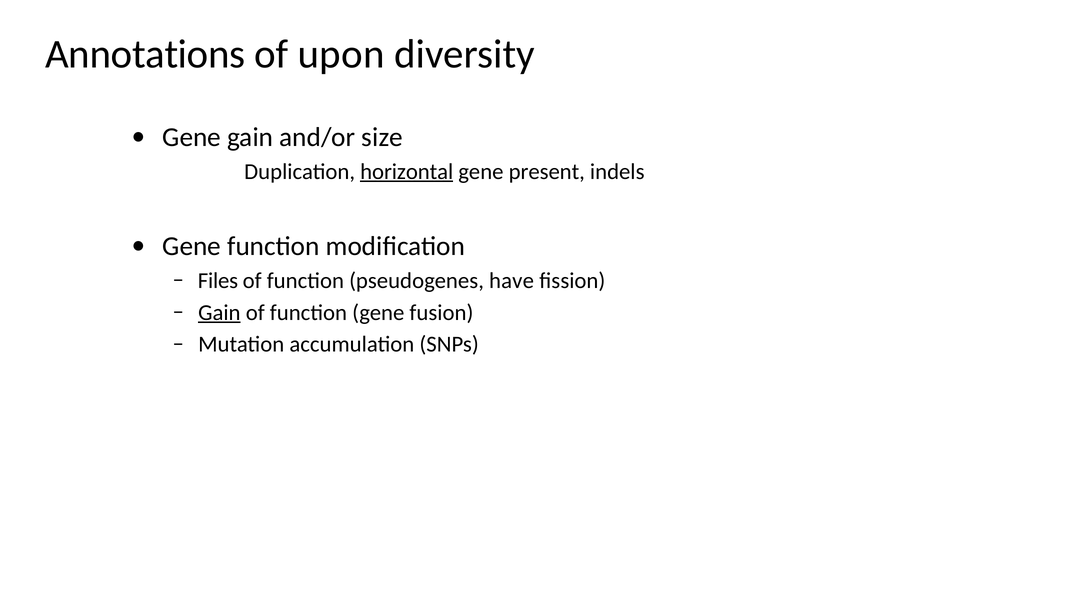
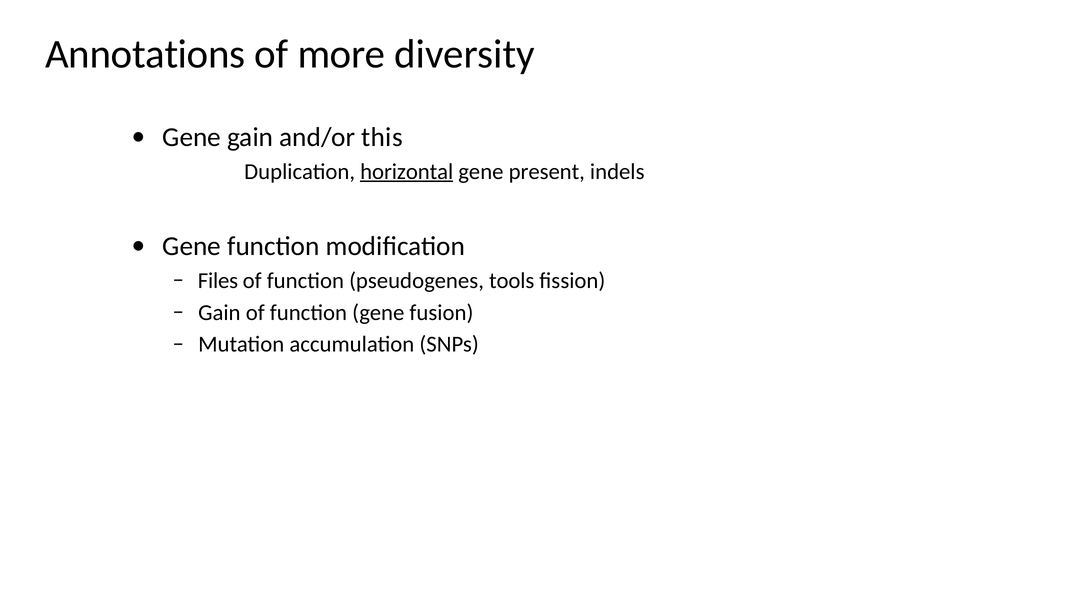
upon: upon -> more
size: size -> this
have: have -> tools
Gain at (219, 313) underline: present -> none
